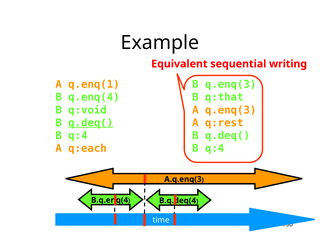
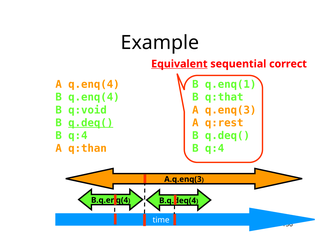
Equivalent underline: none -> present
writing: writing -> correct
A q.enq(1: q.enq(1 -> q.enq(4
B q.enq(3: q.enq(3 -> q.enq(1
q:each: q:each -> q:than
